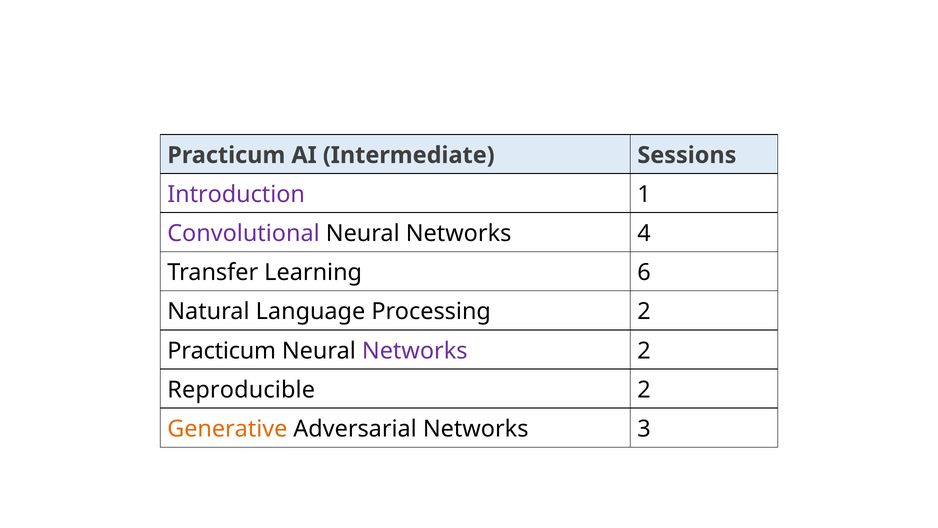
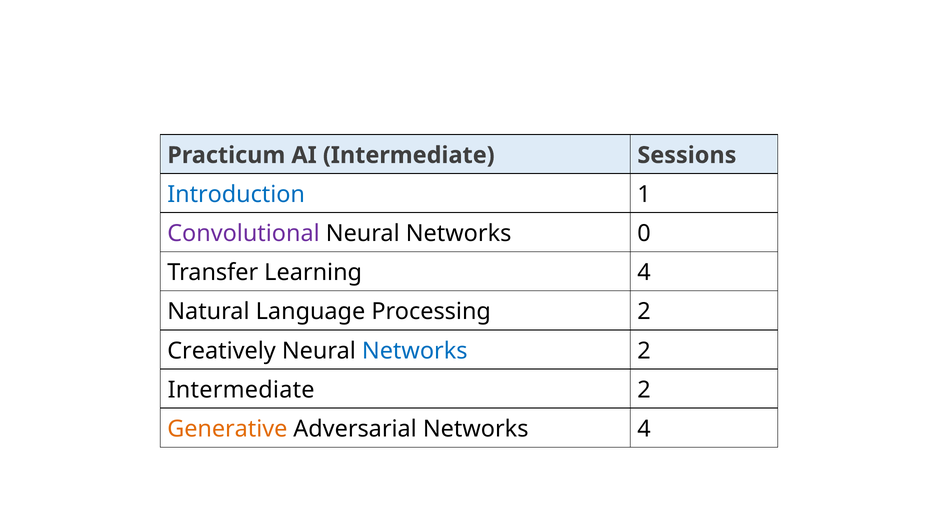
Introduction colour: purple -> blue
4: 4 -> 0
Learning 6: 6 -> 4
Practicum at (222, 351): Practicum -> Creatively
Networks at (415, 351) colour: purple -> blue
Reproducible at (241, 390): Reproducible -> Intermediate
Networks 3: 3 -> 4
